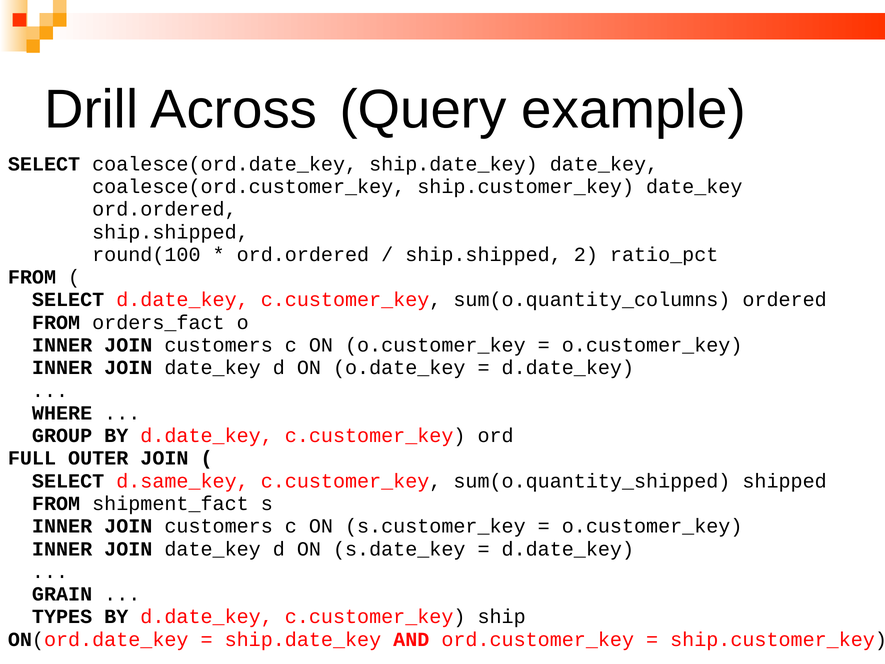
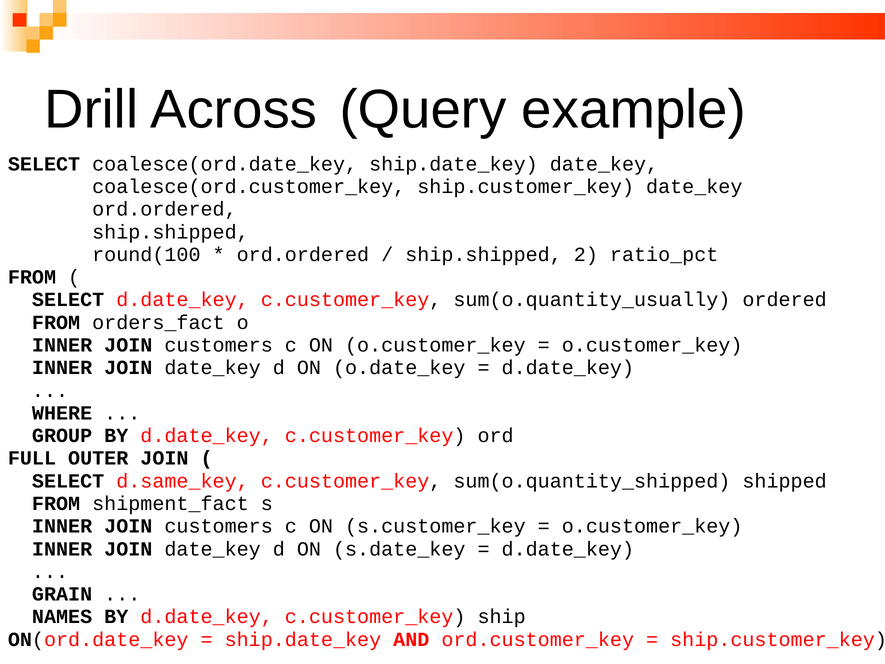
sum(o.quantity_columns: sum(o.quantity_columns -> sum(o.quantity_usually
TYPES: TYPES -> NAMES
